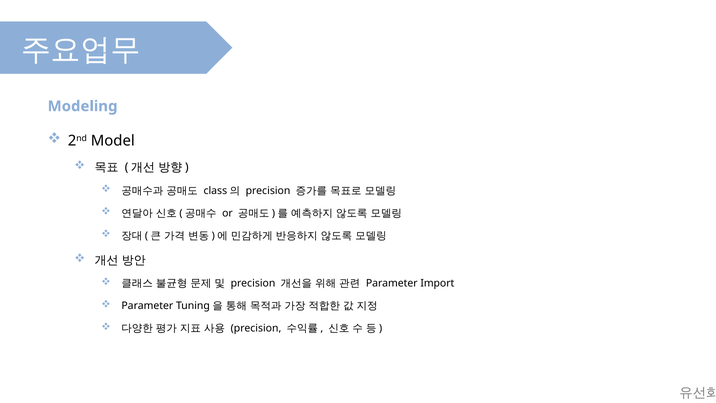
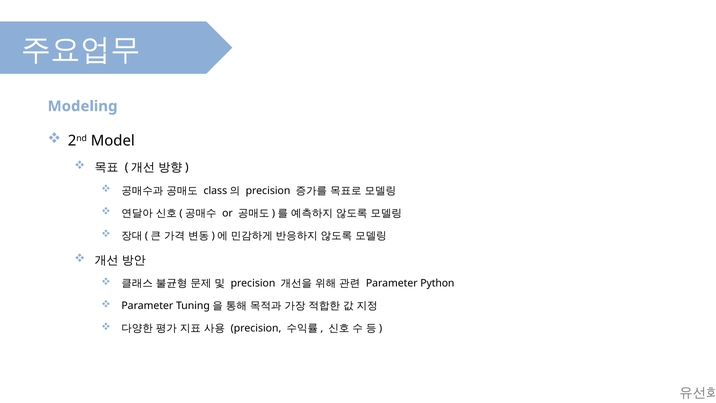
Import: Import -> Python
